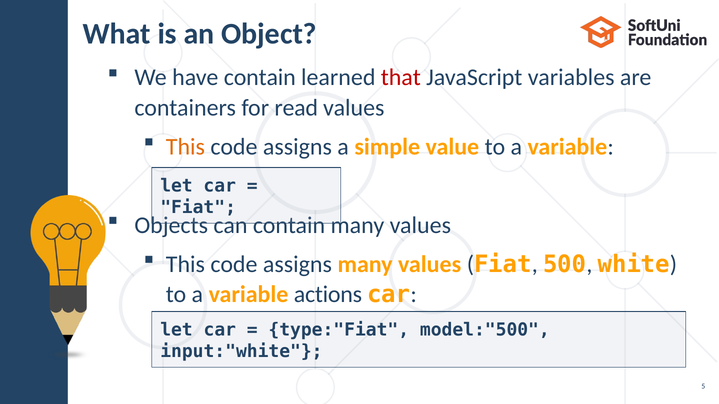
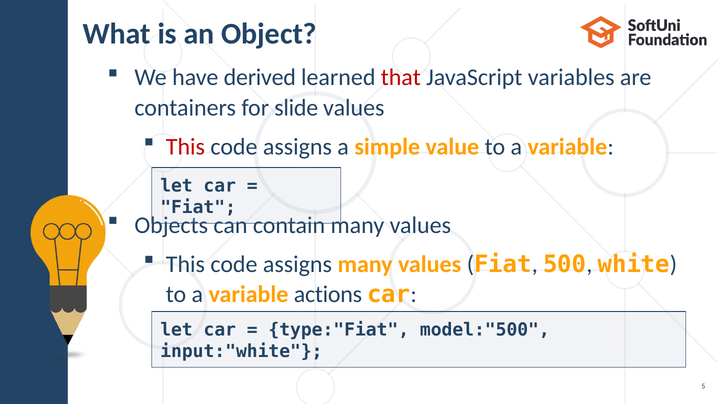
have contain: contain -> derived
read: read -> slide
This at (185, 147) colour: orange -> red
